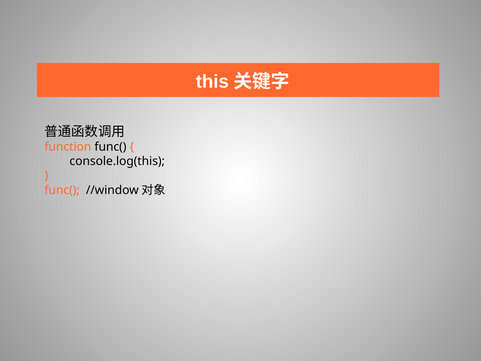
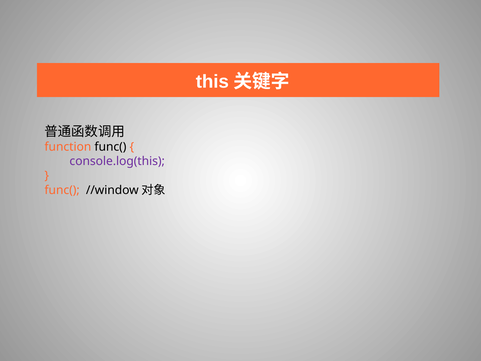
console.log(this colour: black -> purple
